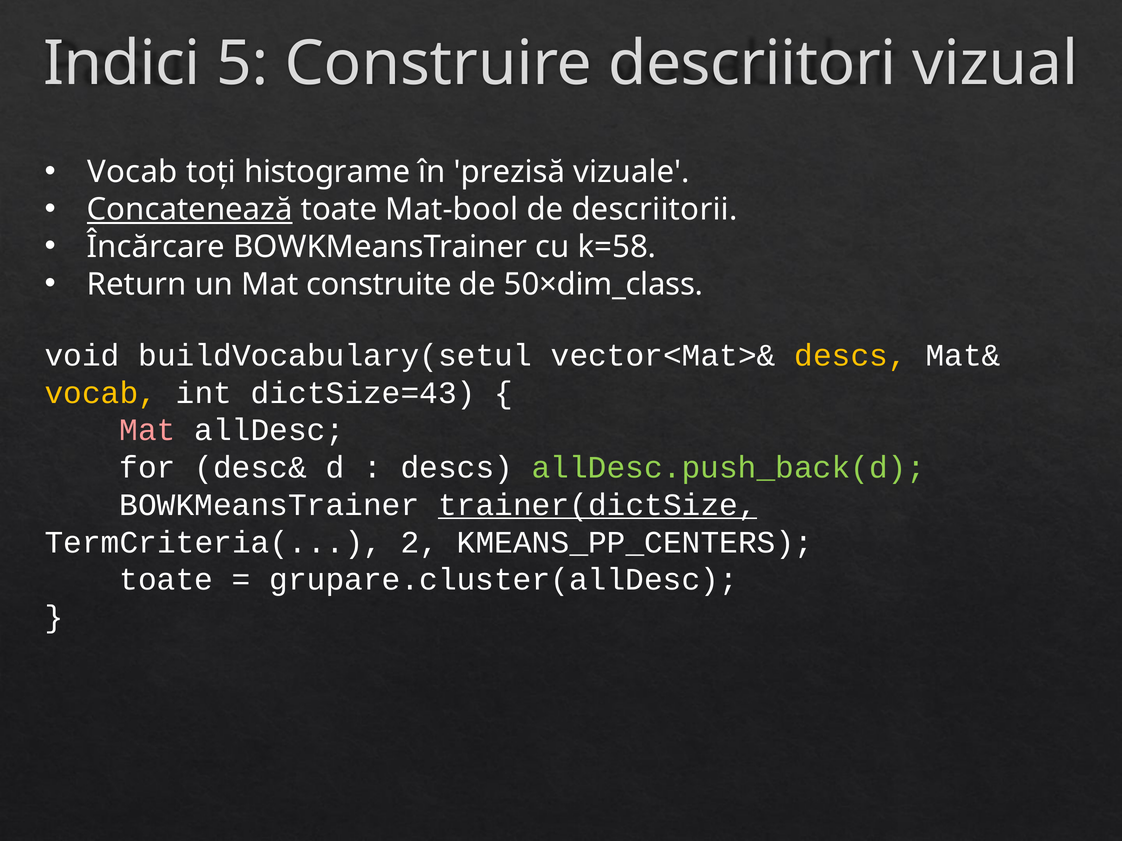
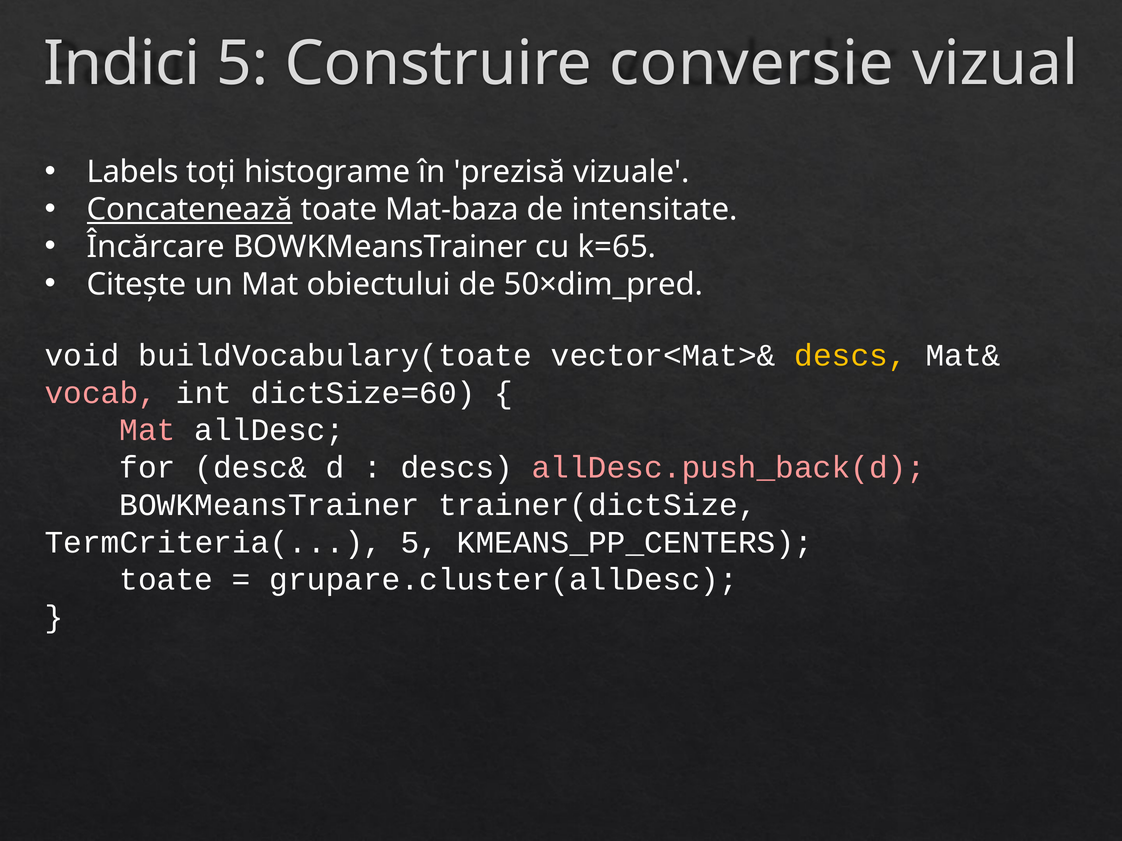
descriitori: descriitori -> conversie
Vocab at (132, 172): Vocab -> Labels
Mat-bool: Mat-bool -> Mat-baza
descriitorii: descriitorii -> intensitate
k=58: k=58 -> k=65
Return: Return -> Citește
construite: construite -> obiectului
50×dim_class: 50×dim_class -> 50×dim_pred
buildVocabulary(setul: buildVocabulary(setul -> buildVocabulary(toate
vocab at (101, 393) colour: yellow -> pink
dictSize=43: dictSize=43 -> dictSize=60
allDesc.push_back(d colour: light green -> pink
trainer(dictSize underline: present -> none
TermCriteria( 2: 2 -> 5
